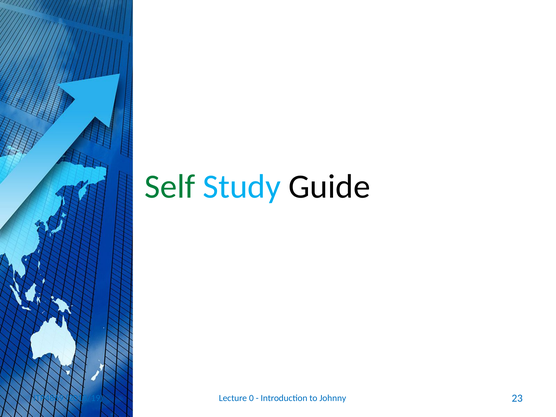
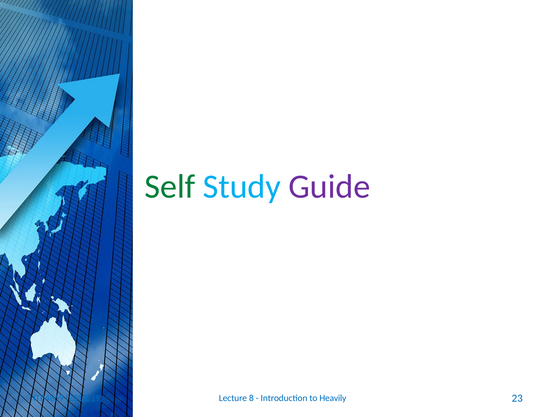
Guide colour: black -> purple
0: 0 -> 8
Johnny: Johnny -> Heavily
